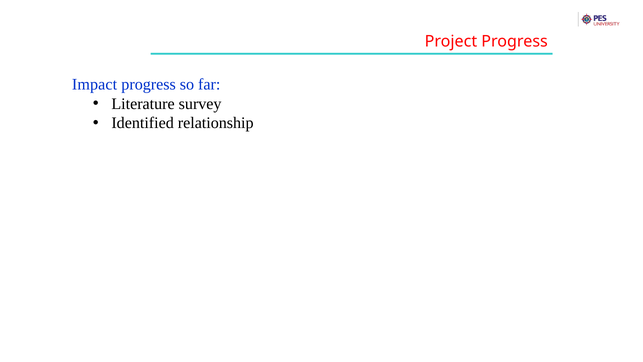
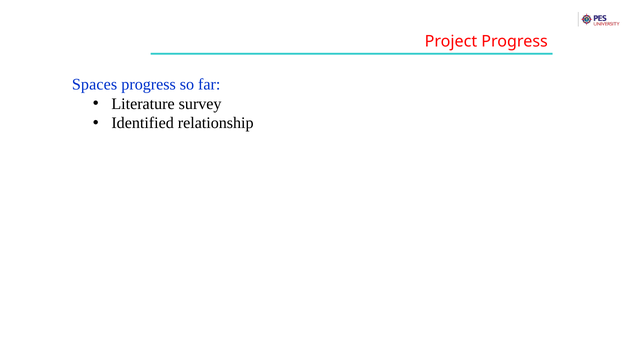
Impact: Impact -> Spaces
